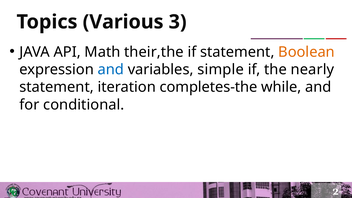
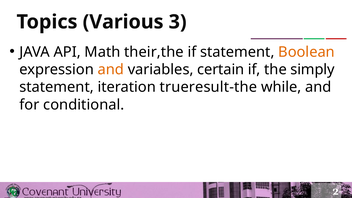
and at (111, 70) colour: blue -> orange
simple: simple -> certain
nearly: nearly -> simply
completes-the: completes-the -> trueresult-the
